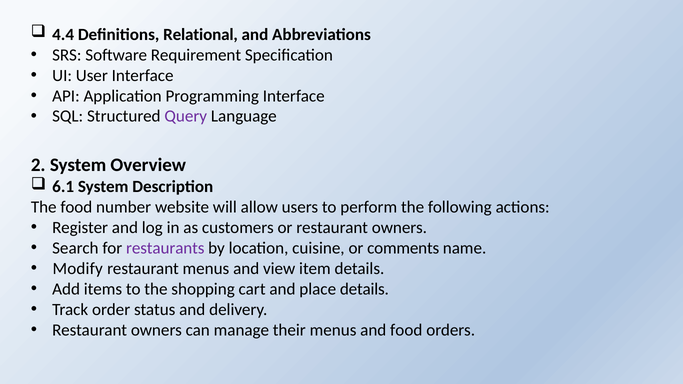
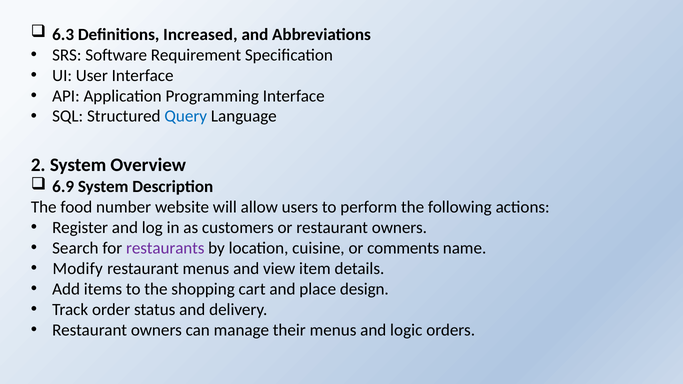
4.4: 4.4 -> 6.3
Relational: Relational -> Increased
Query colour: purple -> blue
6.1: 6.1 -> 6.9
place details: details -> design
and food: food -> logic
